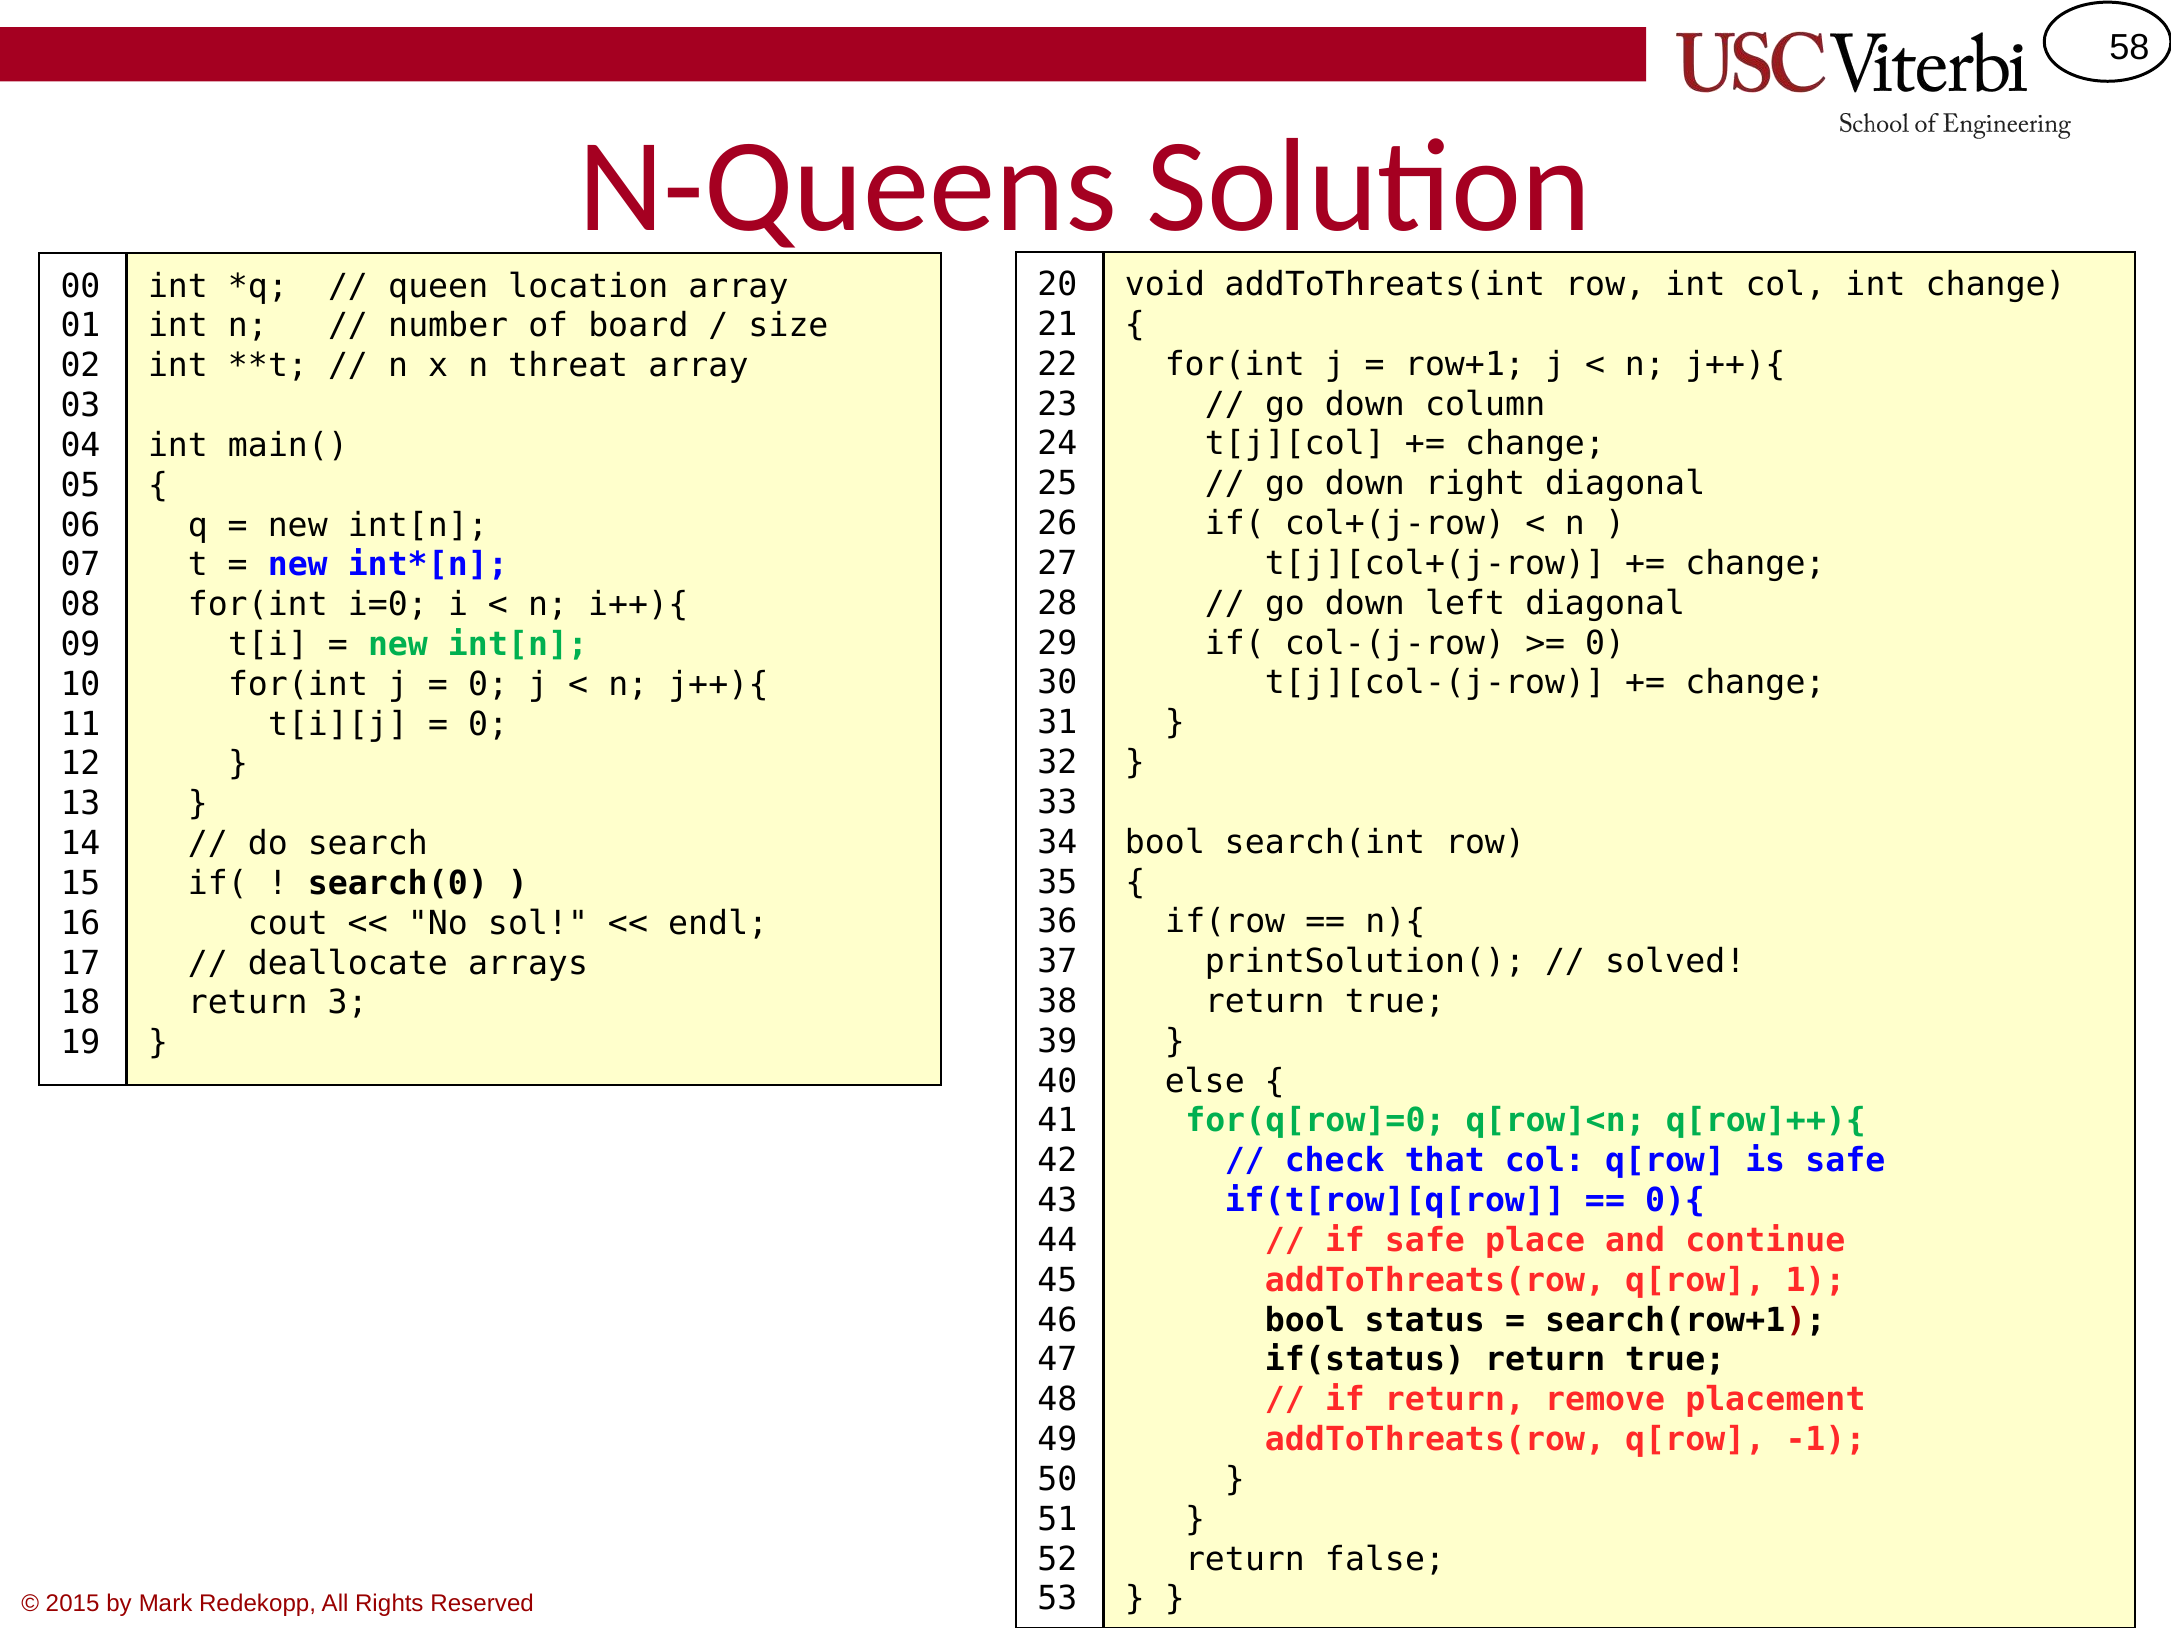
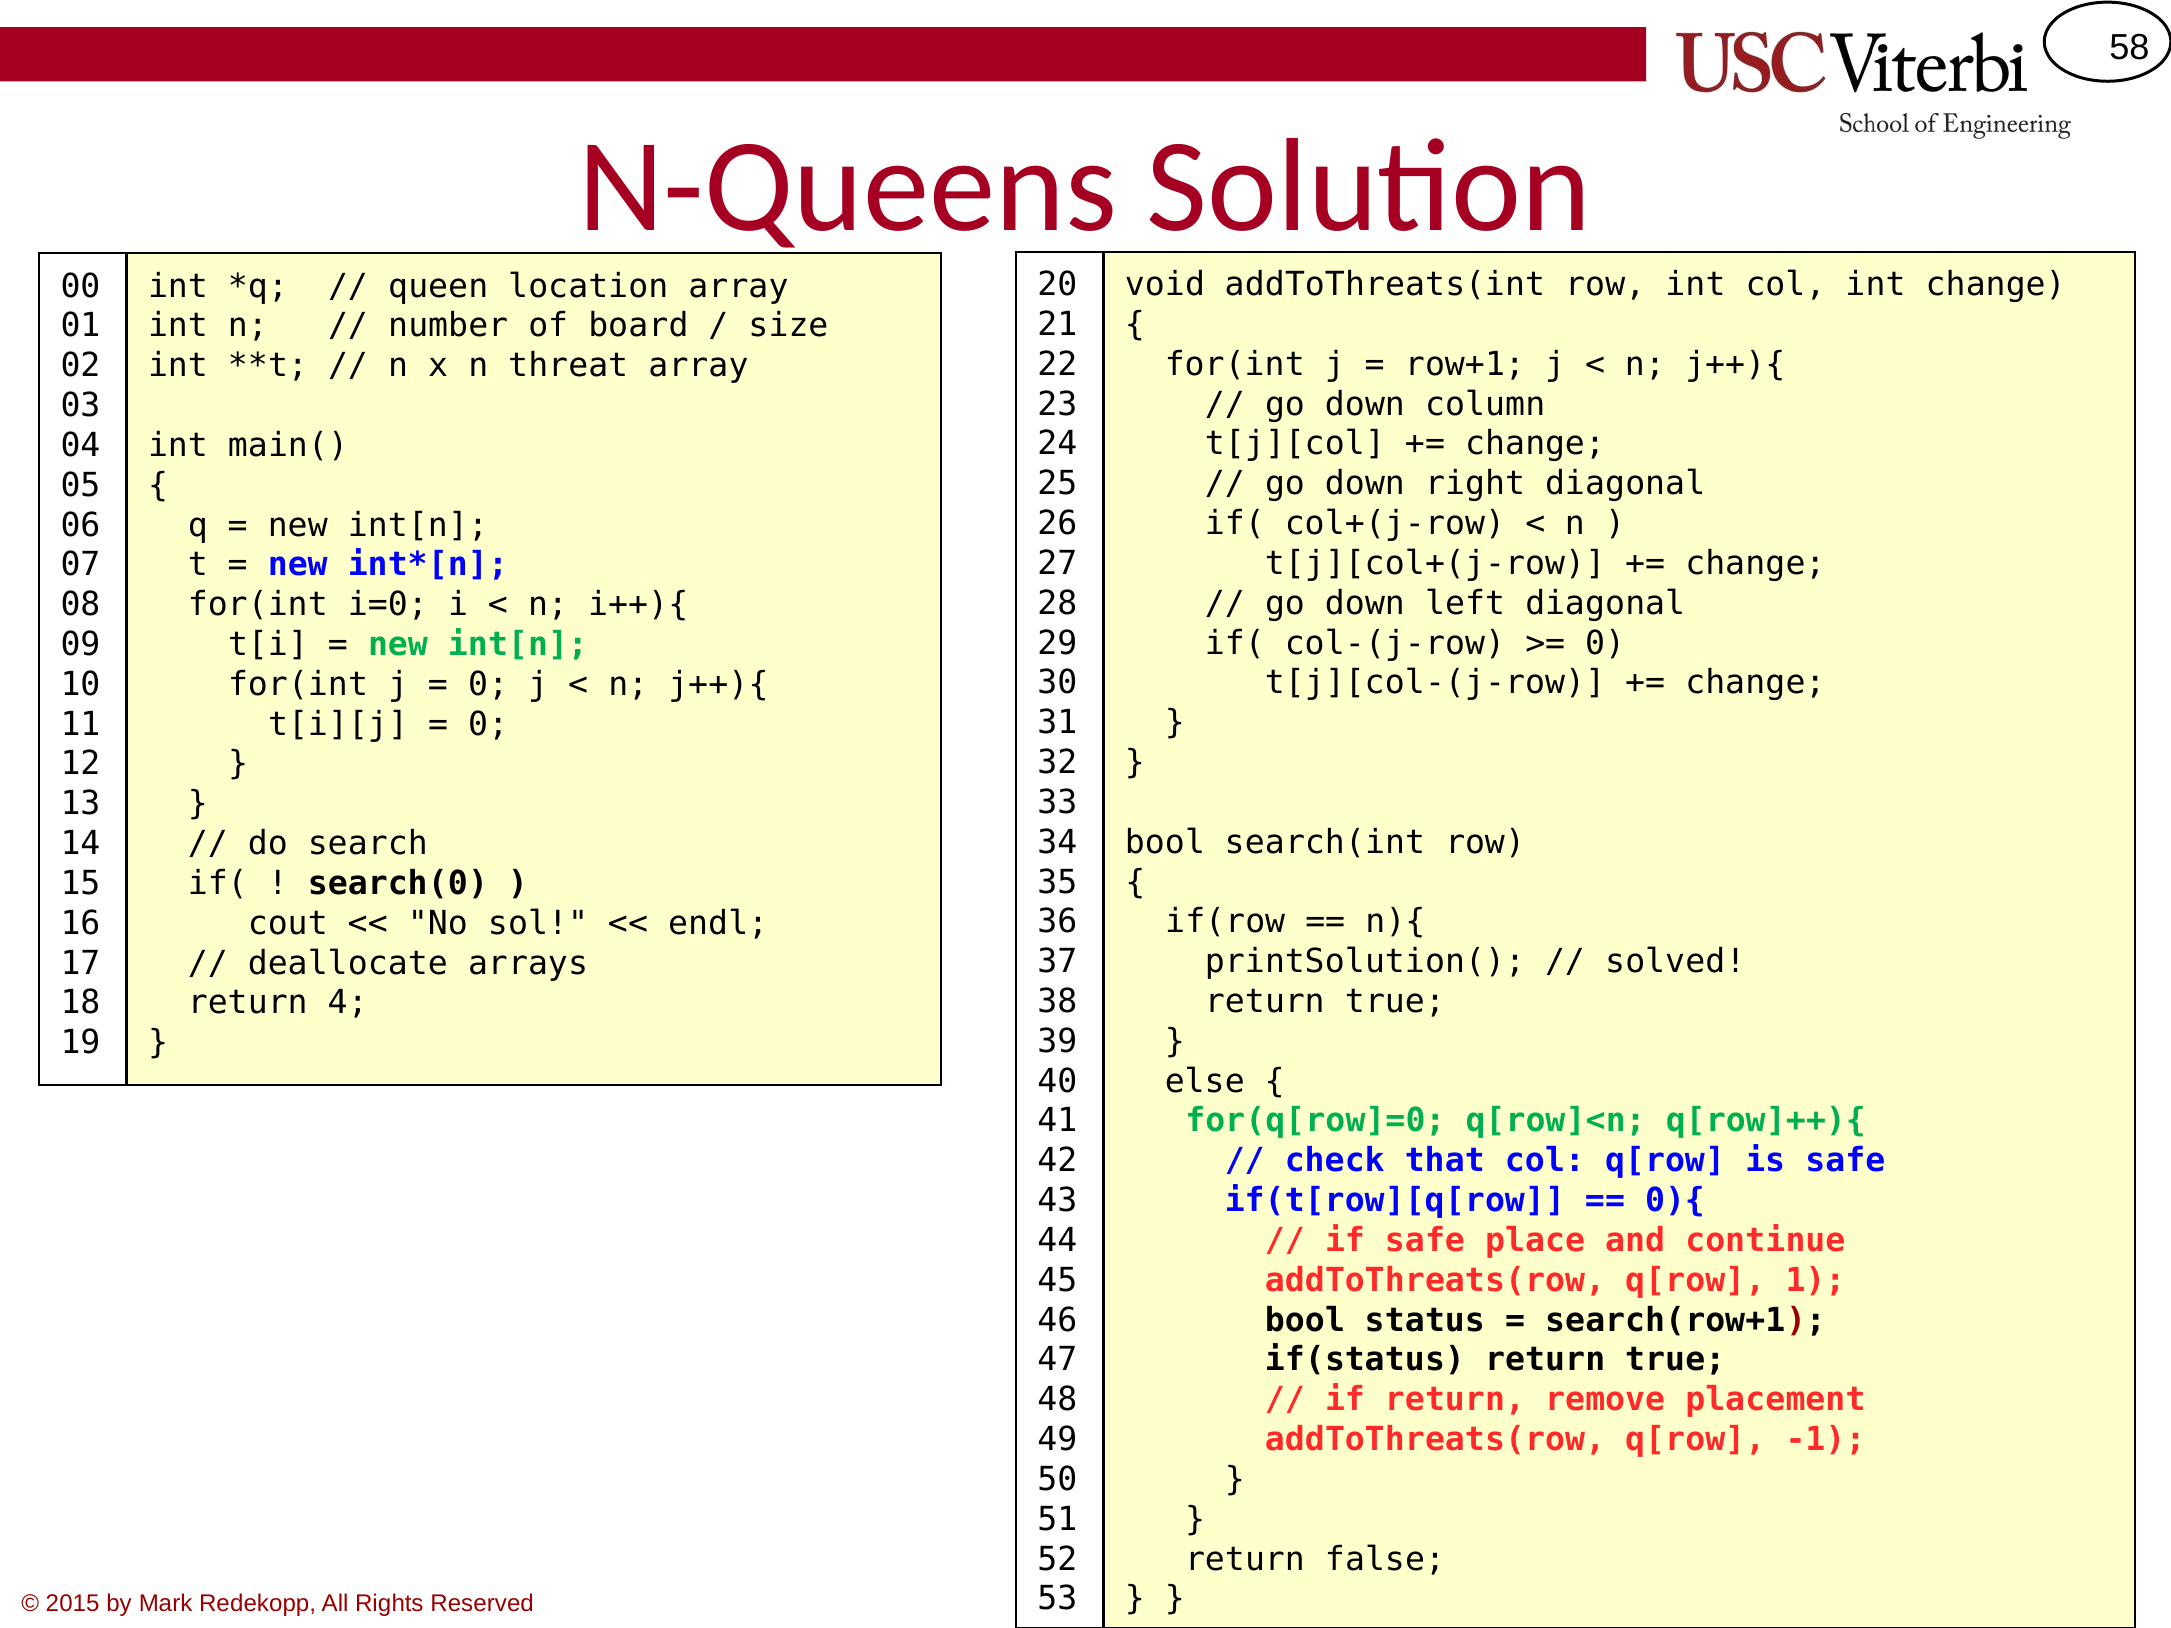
3: 3 -> 4
